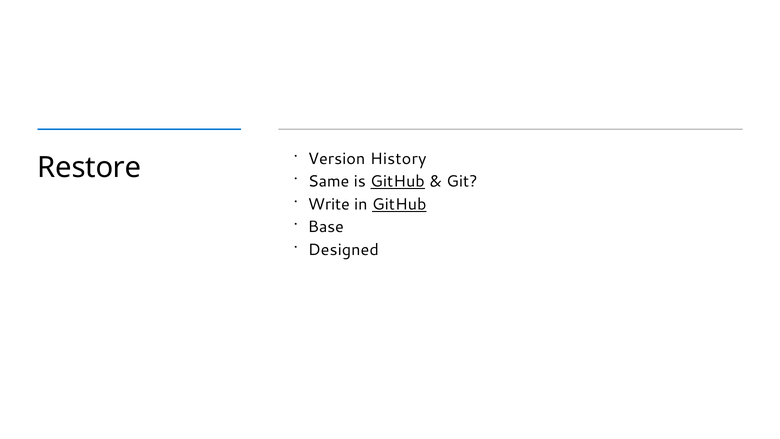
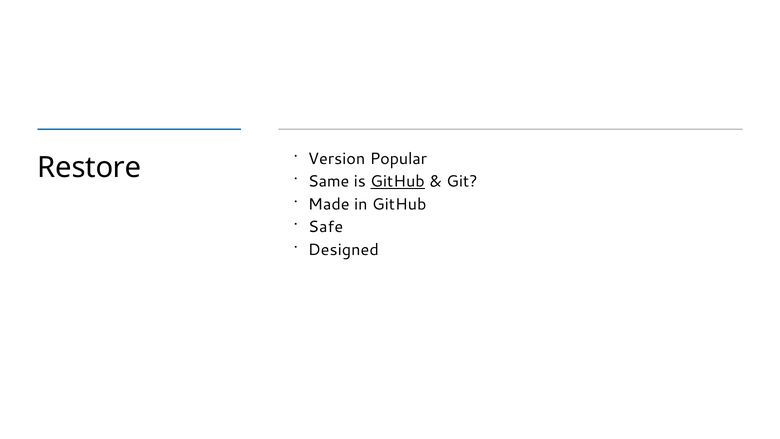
History: History -> Popular
Write: Write -> Made
GitHub at (399, 204) underline: present -> none
Base: Base -> Safe
